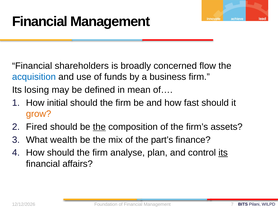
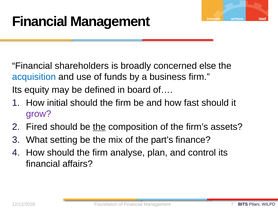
flow: flow -> else
losing: losing -> equity
mean: mean -> board
grow colour: orange -> purple
wealth: wealth -> setting
its at (223, 153) underline: present -> none
